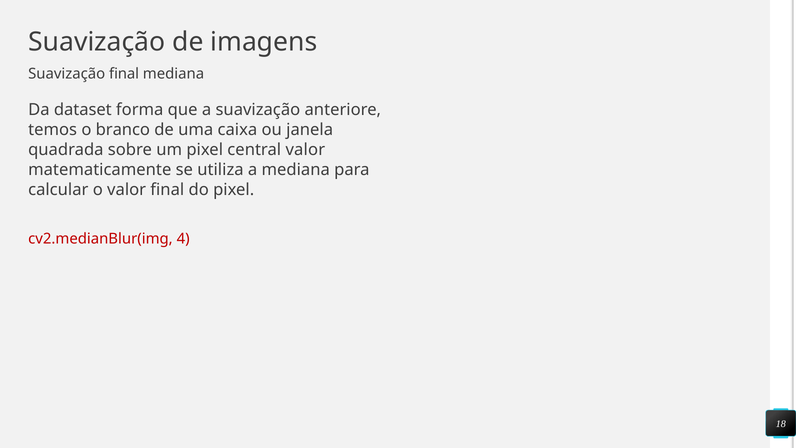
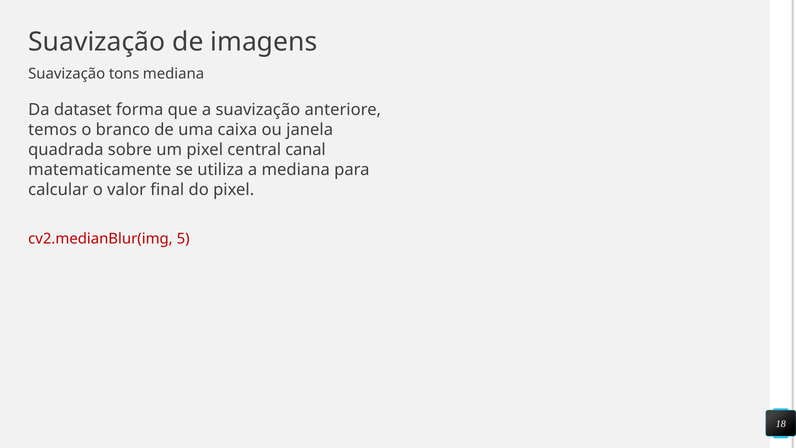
Suavização final: final -> tons
central valor: valor -> canal
4: 4 -> 5
